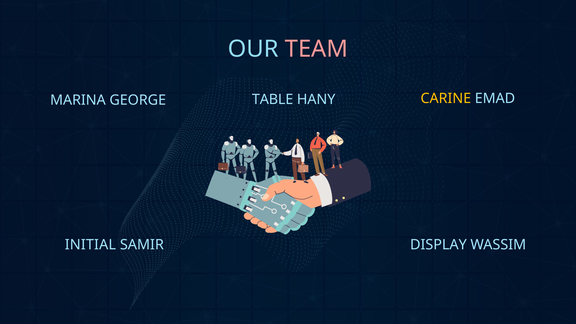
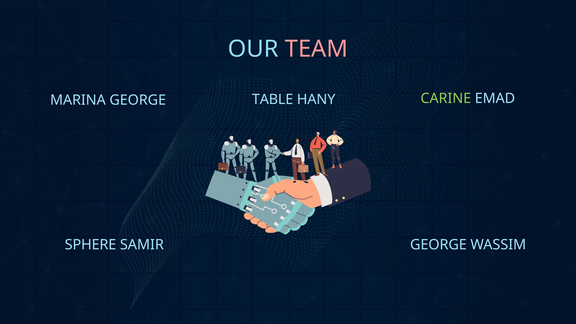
CARINE colour: yellow -> light green
INITIAL: INITIAL -> SPHERE
SAMIR DISPLAY: DISPLAY -> GEORGE
